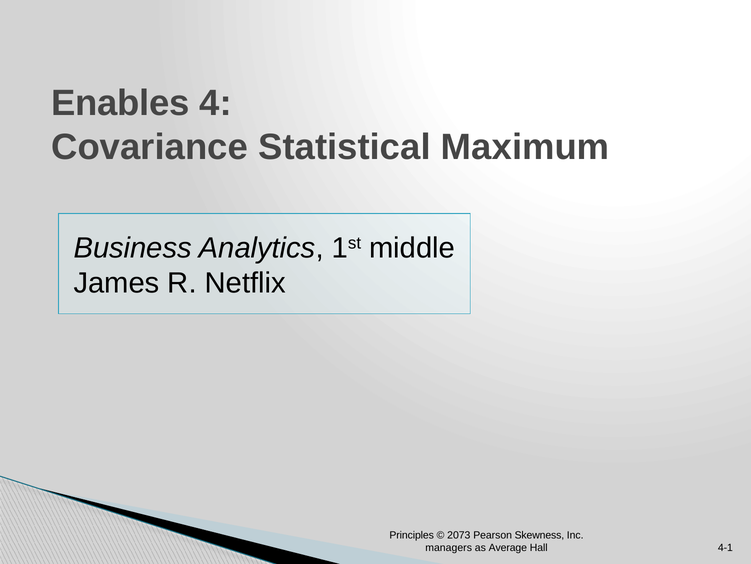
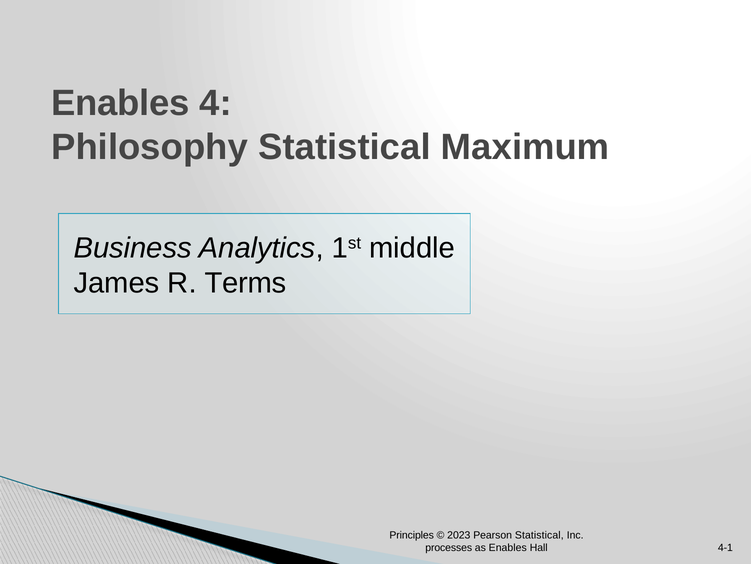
Covariance: Covariance -> Philosophy
Netflix: Netflix -> Terms
2073: 2073 -> 2023
Pearson Skewness: Skewness -> Statistical
managers: managers -> processes
as Average: Average -> Enables
